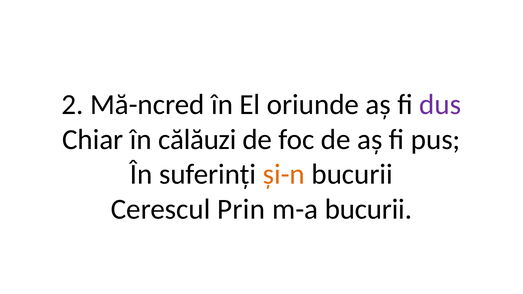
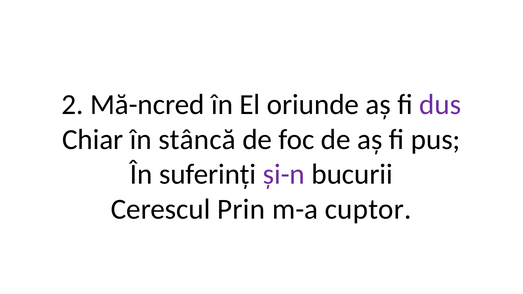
călăuzi: călăuzi -> stâncă
și-n colour: orange -> purple
m-a bucurii: bucurii -> cuptor
